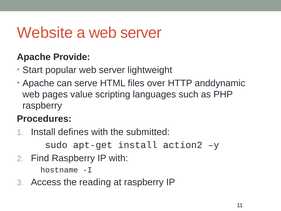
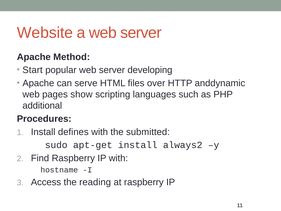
Provide: Provide -> Method
lightweight: lightweight -> developing
value: value -> show
raspberry at (42, 106): raspberry -> additional
action2: action2 -> always2
